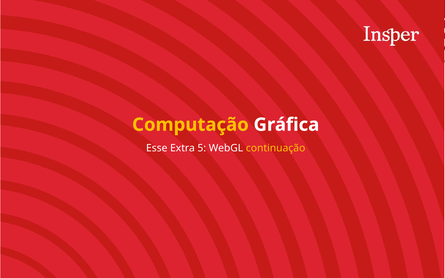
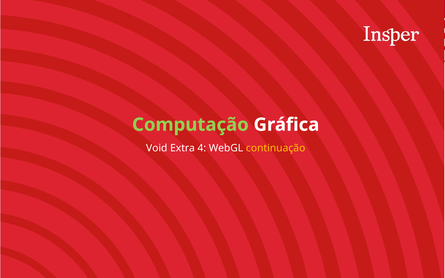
Computação colour: yellow -> light green
Esse: Esse -> Void
5: 5 -> 4
